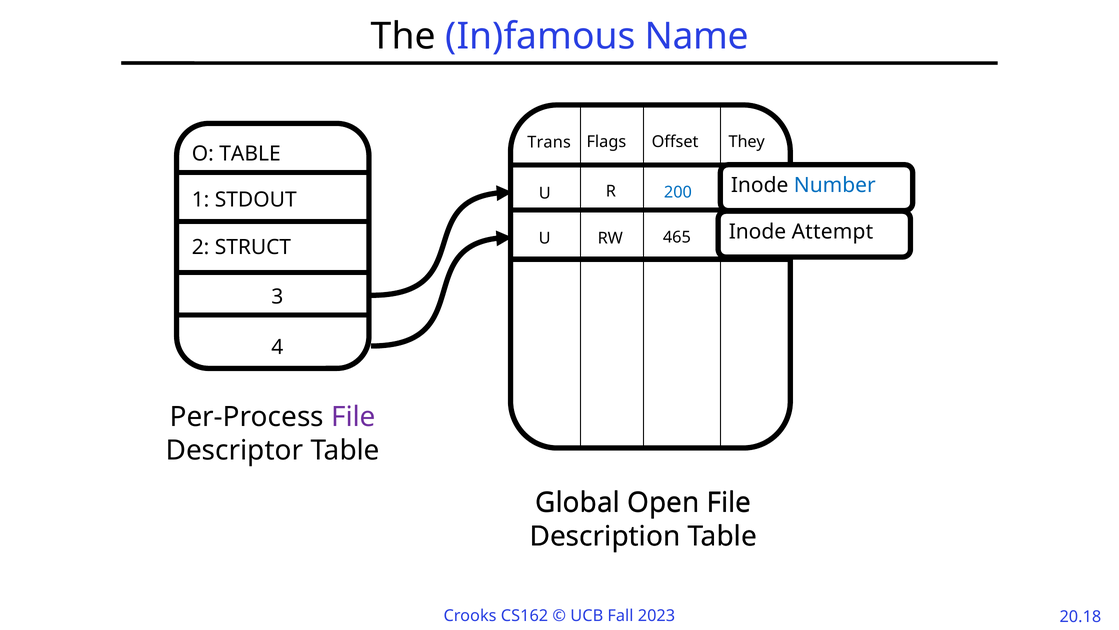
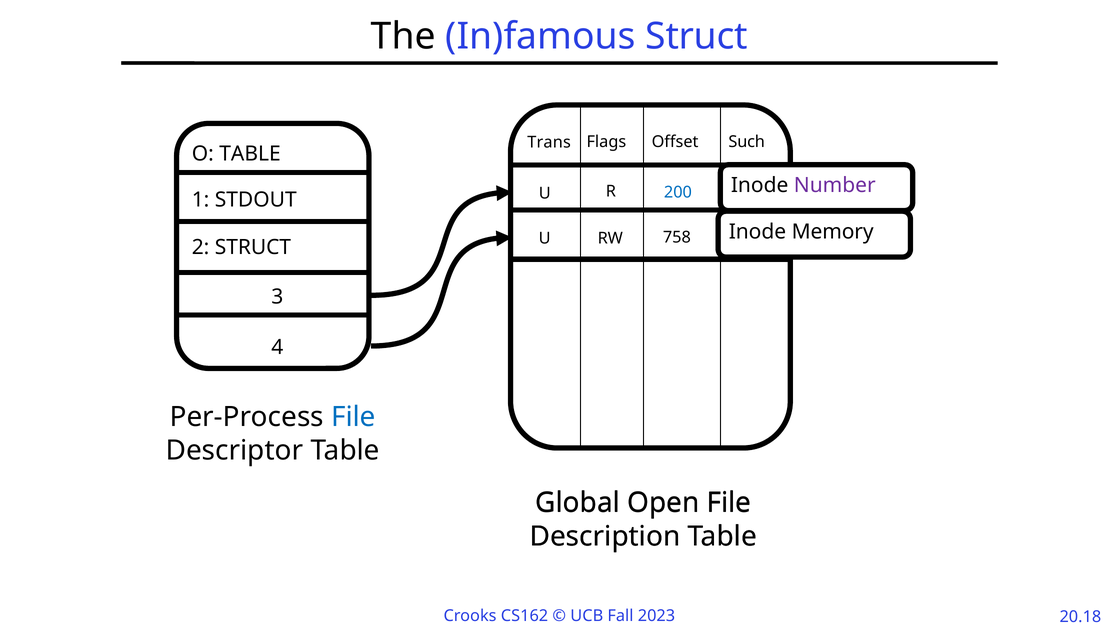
In)famous Name: Name -> Struct
They: They -> Such
Number colour: blue -> purple
Attempt: Attempt -> Memory
465: 465 -> 758
File at (353, 416) colour: purple -> blue
